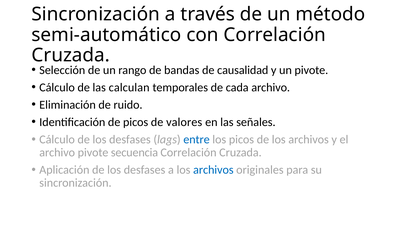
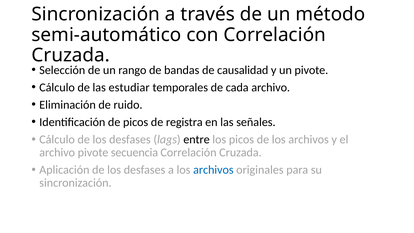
calculan: calculan -> estudiar
valores: valores -> registra
entre colour: blue -> black
